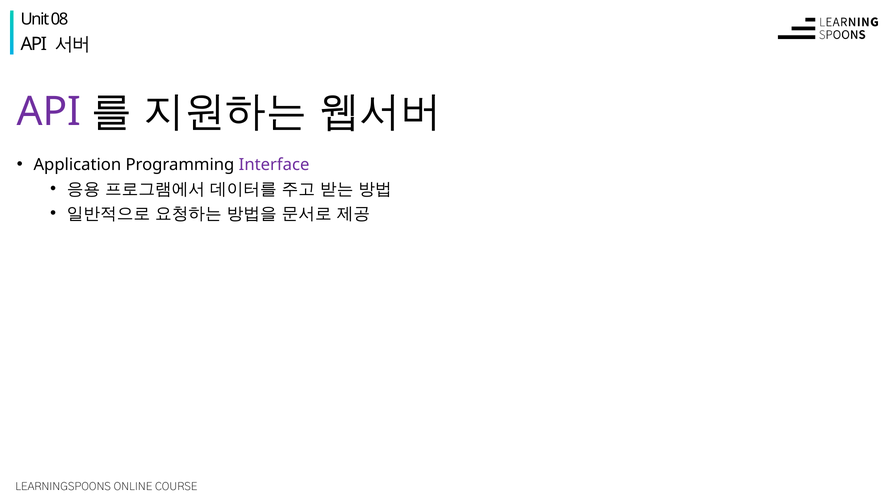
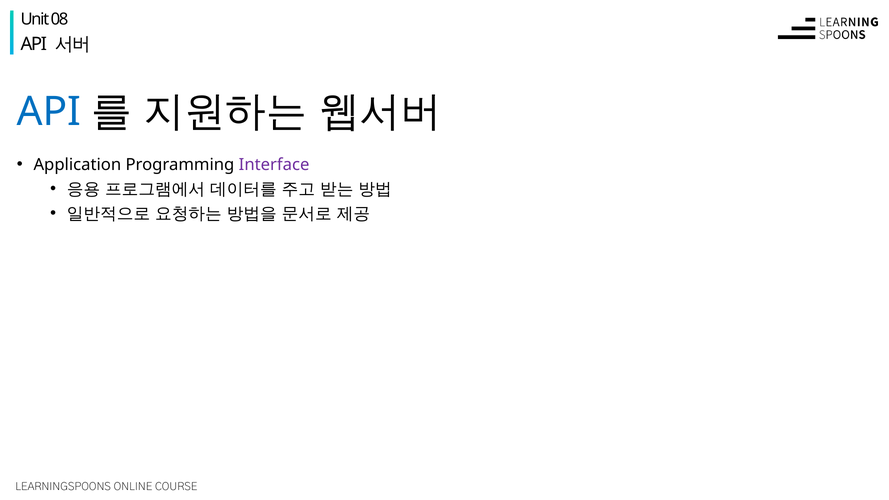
API at (49, 112) colour: purple -> blue
